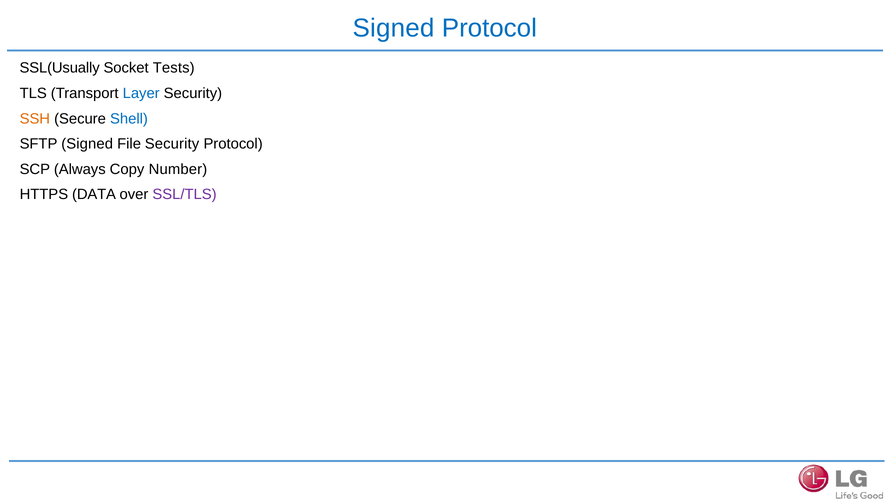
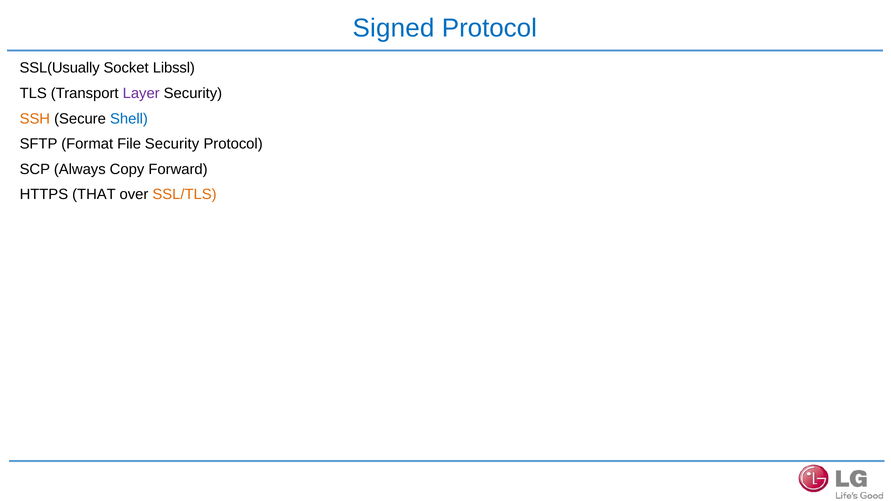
Tests: Tests -> Libssl
Layer colour: blue -> purple
SFTP Signed: Signed -> Format
Number: Number -> Forward
DATA: DATA -> THAT
SSL/TLS colour: purple -> orange
